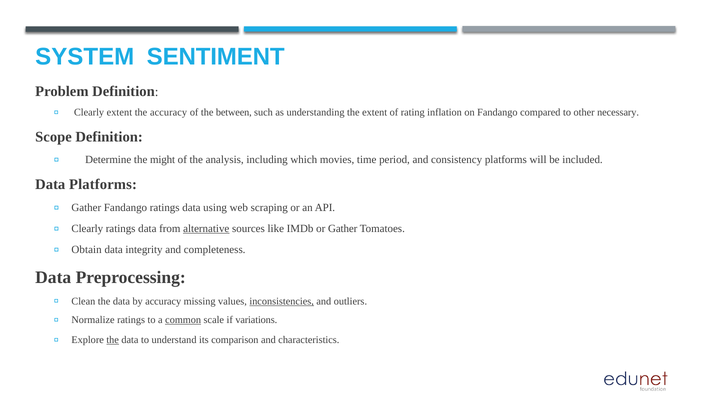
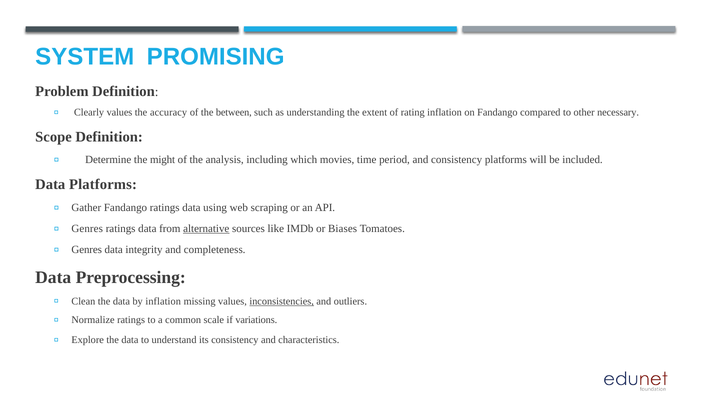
SENTIMENT: SENTIMENT -> PROMISING
Clearly extent: extent -> values
Clearly at (87, 228): Clearly -> Genres
or Gather: Gather -> Biases
Obtain at (87, 249): Obtain -> Genres
by accuracy: accuracy -> inflation
common underline: present -> none
the at (113, 339) underline: present -> none
its comparison: comparison -> consistency
